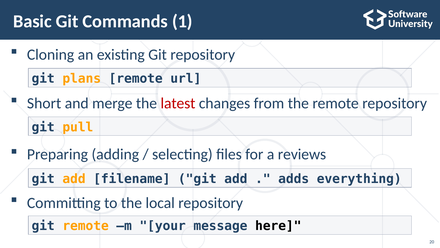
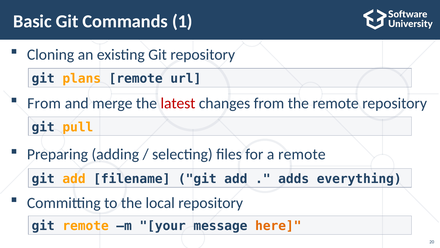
Short at (44, 103): Short -> From
a reviews: reviews -> remote
here colour: black -> orange
